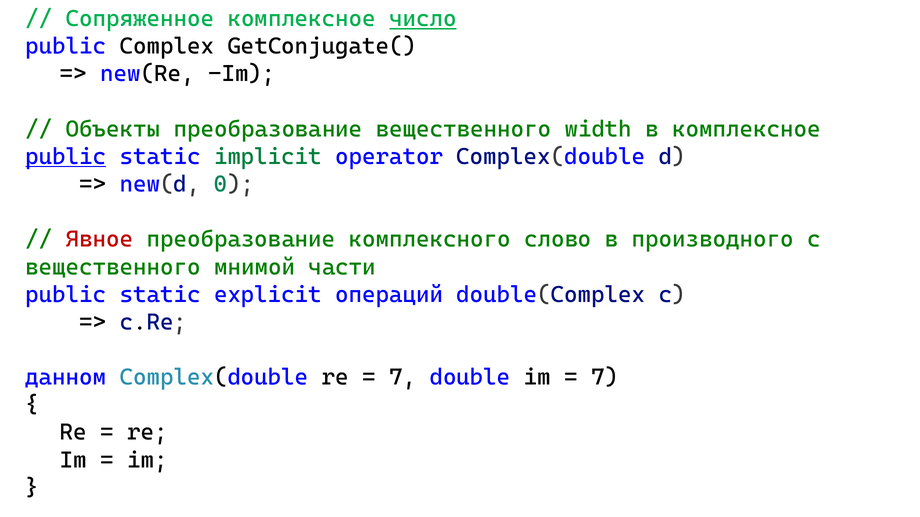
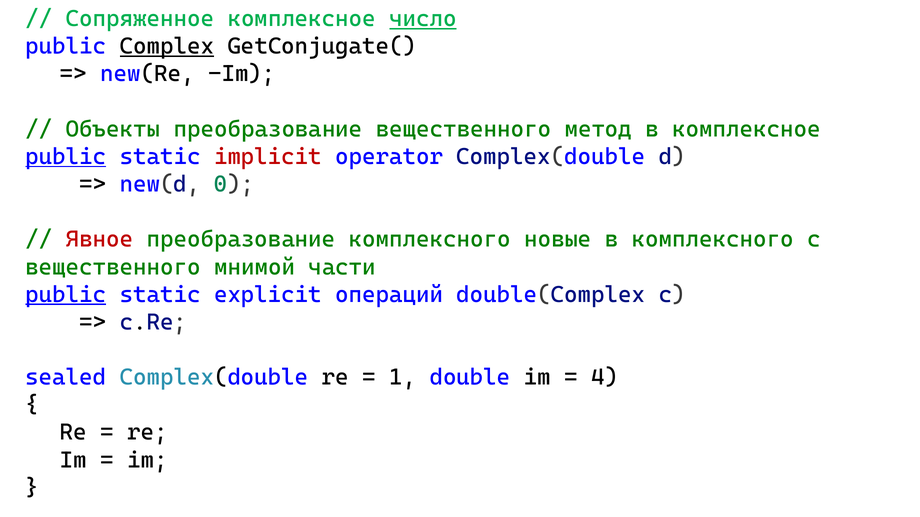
Complex underline: none -> present
width: width -> метод
implicit colour: green -> red
слово: слово -> новые
в производного: производного -> комплексного
public at (66, 295) underline: none -> present
данном: данном -> sealed
7 at (403, 378): 7 -> 1
7 at (605, 378): 7 -> 4
